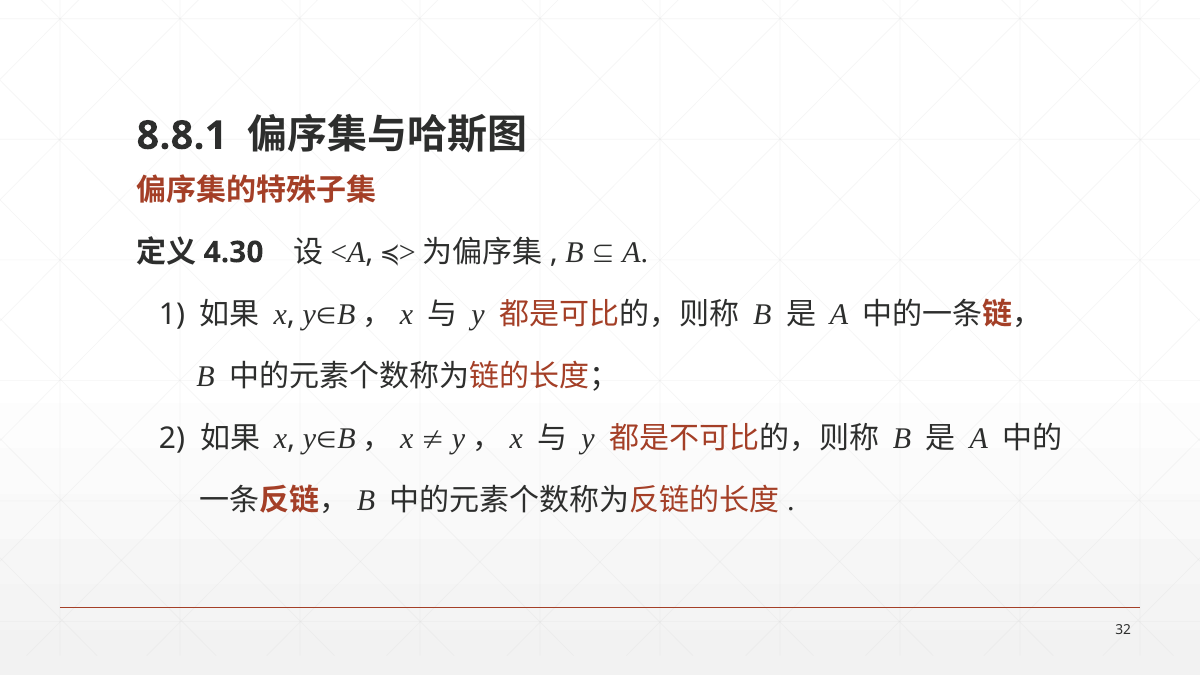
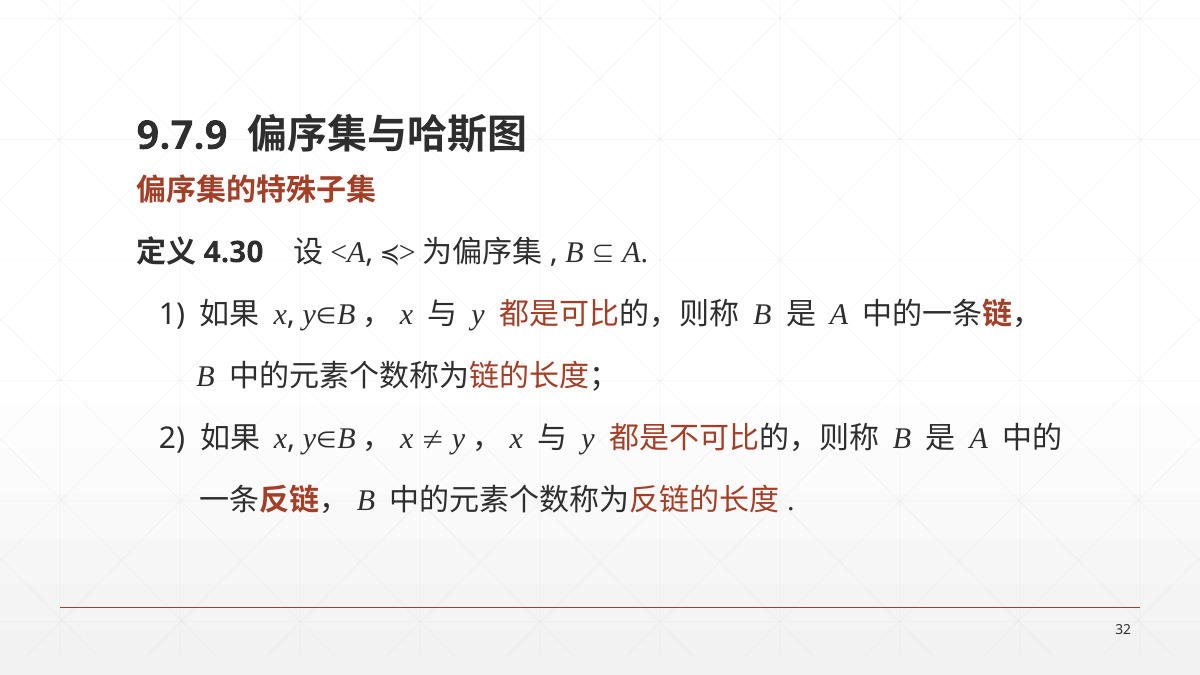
8.8.1: 8.8.1 -> 9.7.9
